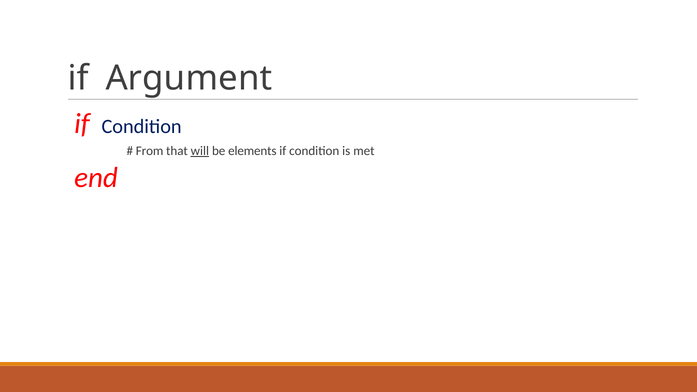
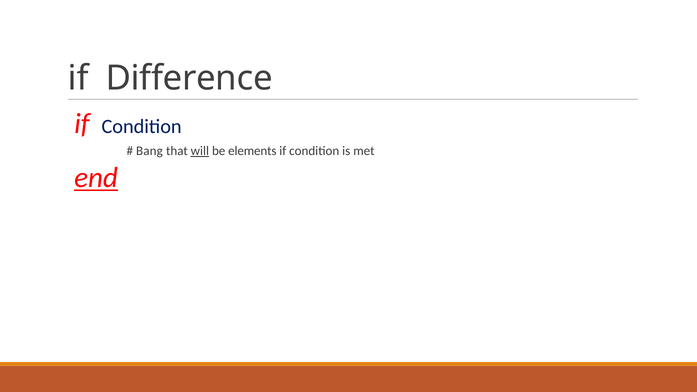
Argument: Argument -> Difference
From: From -> Bang
end underline: none -> present
